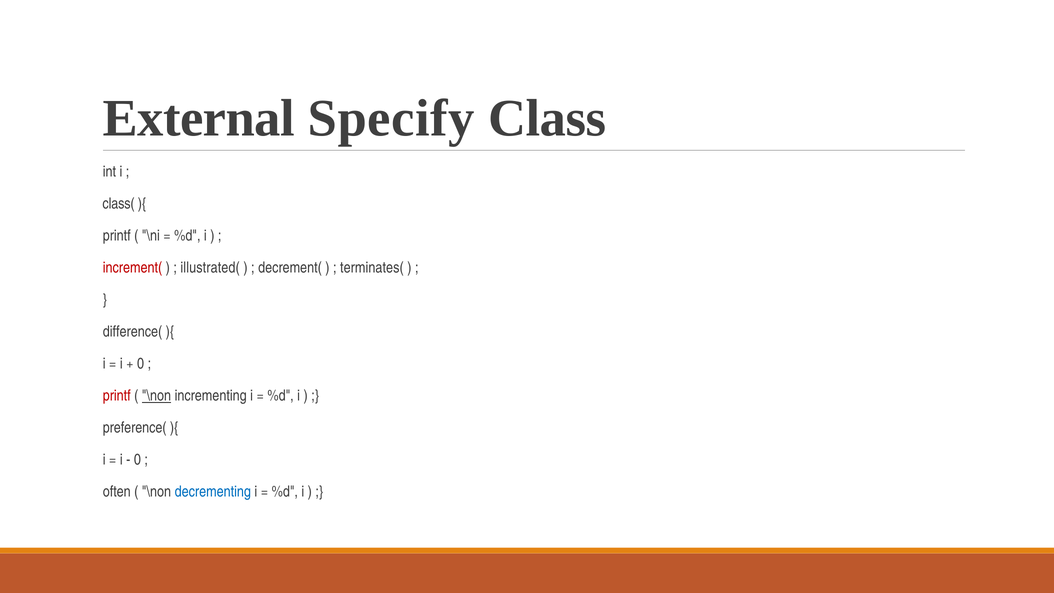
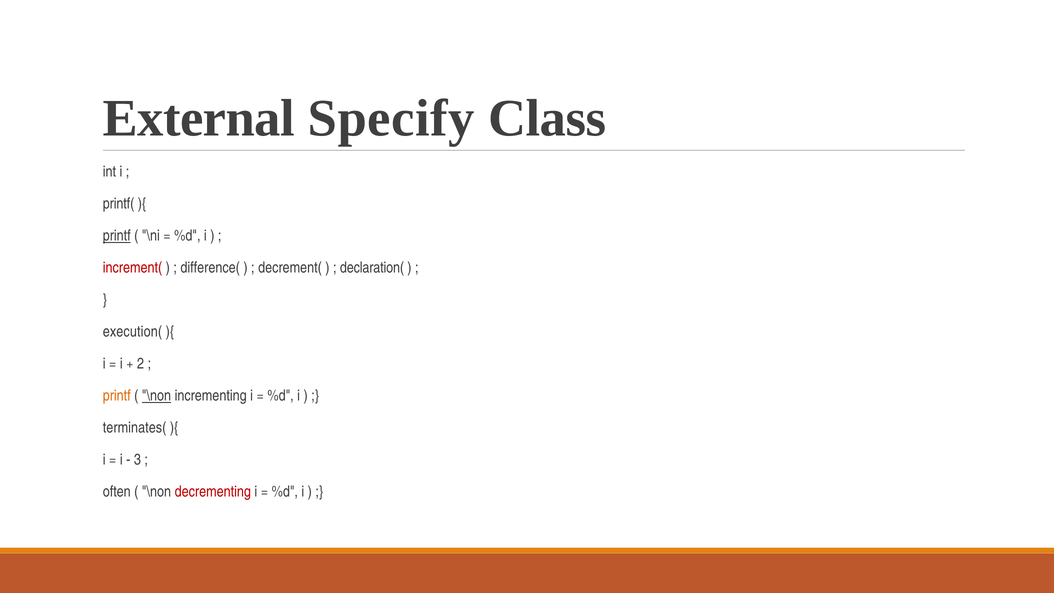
class(: class( -> printf(
printf at (117, 236) underline: none -> present
illustrated(: illustrated( -> difference(
terminates(: terminates( -> declaration(
difference(: difference( -> execution(
0 at (141, 364): 0 -> 2
printf at (117, 396) colour: red -> orange
preference(: preference( -> terminates(
0 at (137, 460): 0 -> 3
decrementing colour: blue -> red
